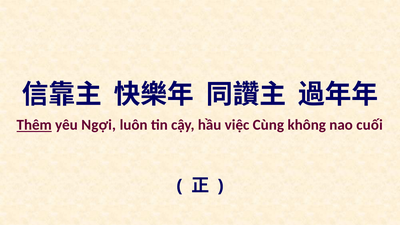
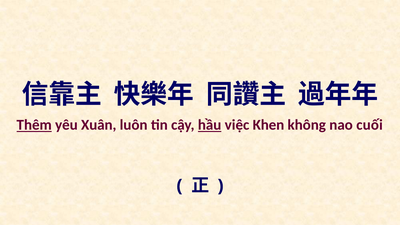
Ngợi: Ngợi -> Xuân
hầu underline: none -> present
Cùng: Cùng -> Khen
